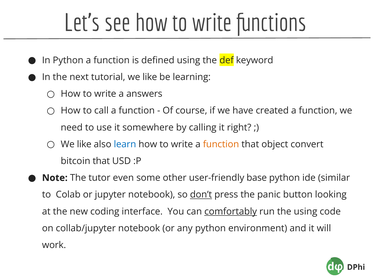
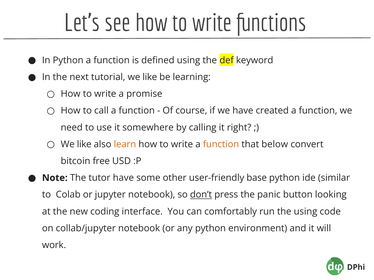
answers: answers -> promise
learn colour: blue -> orange
object: object -> below
bitcoin that: that -> free
tutor even: even -> have
comfortably underline: present -> none
